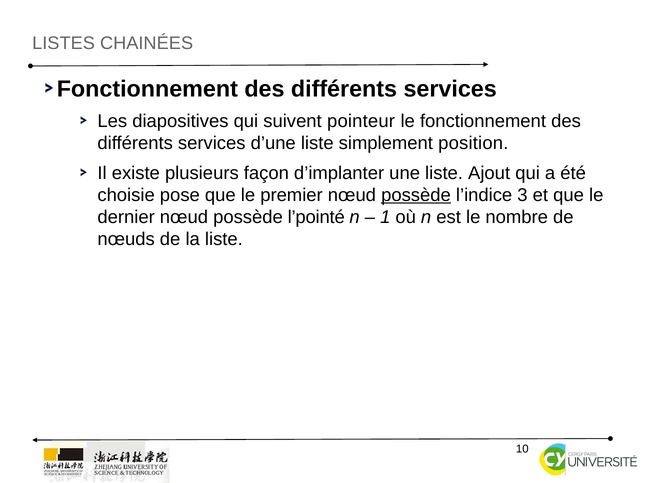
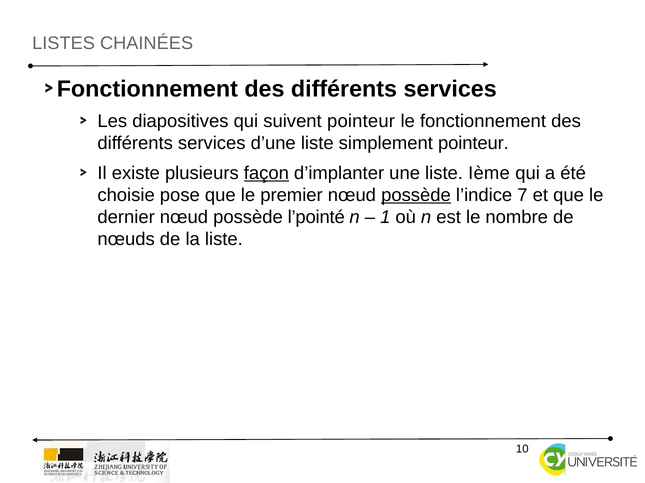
simplement position: position -> pointeur
façon underline: none -> present
Ajout: Ajout -> Ième
3: 3 -> 7
